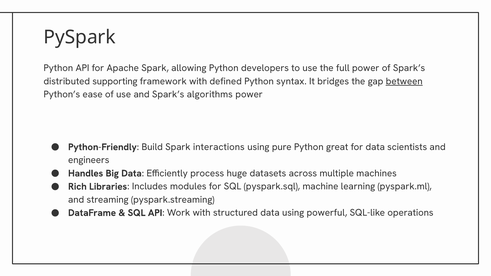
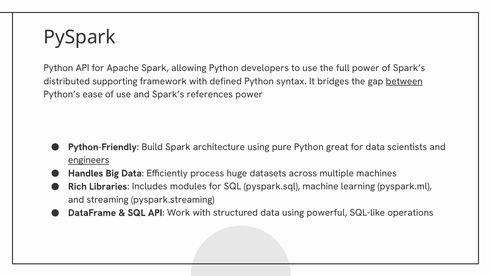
algorithms: algorithms -> references
interactions: interactions -> architecture
engineers underline: none -> present
